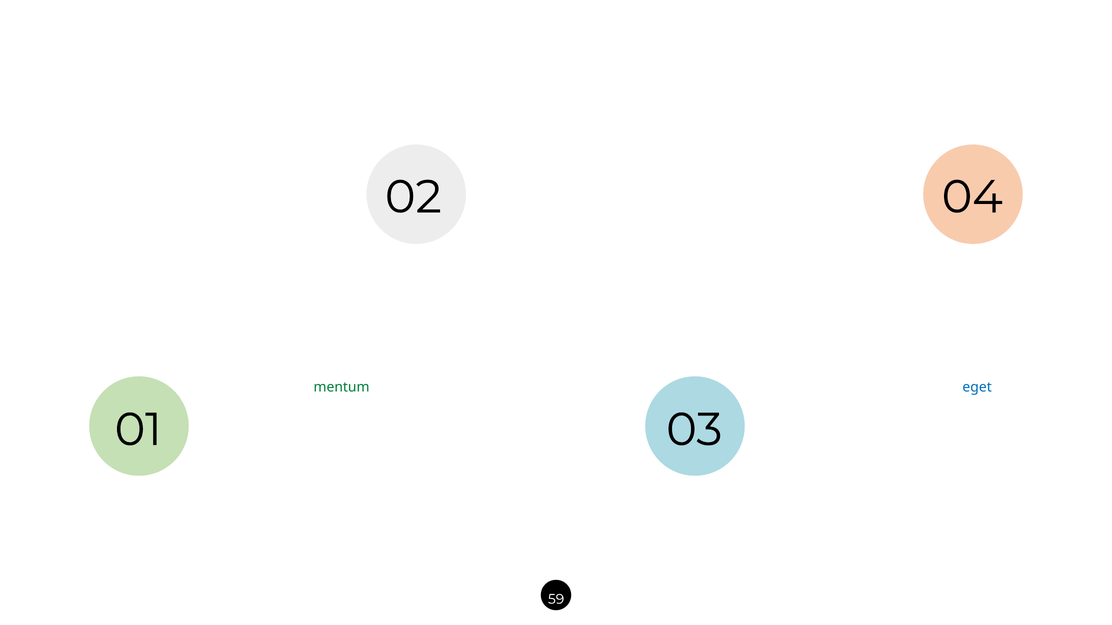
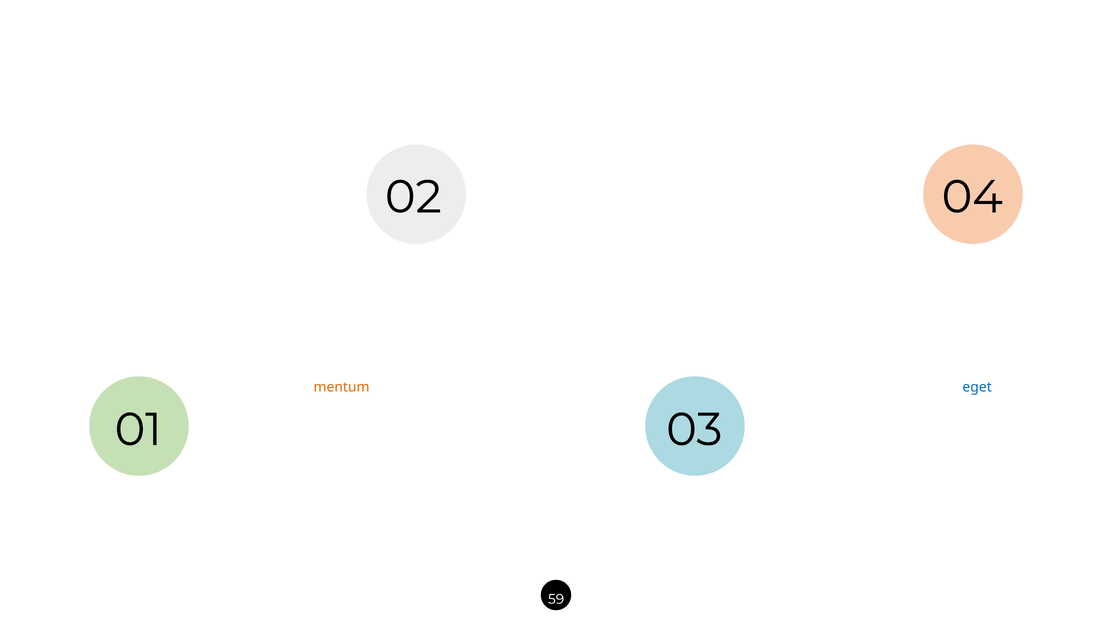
mentum at (342, 388) colour: green -> orange
